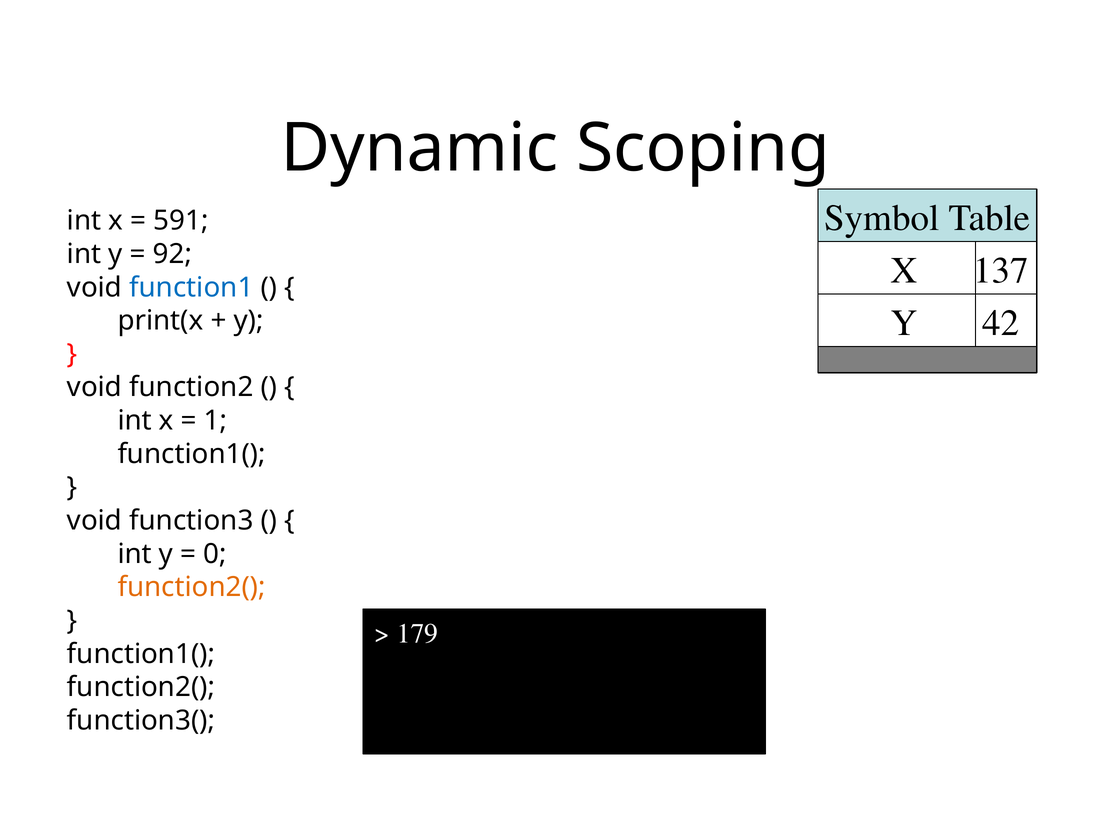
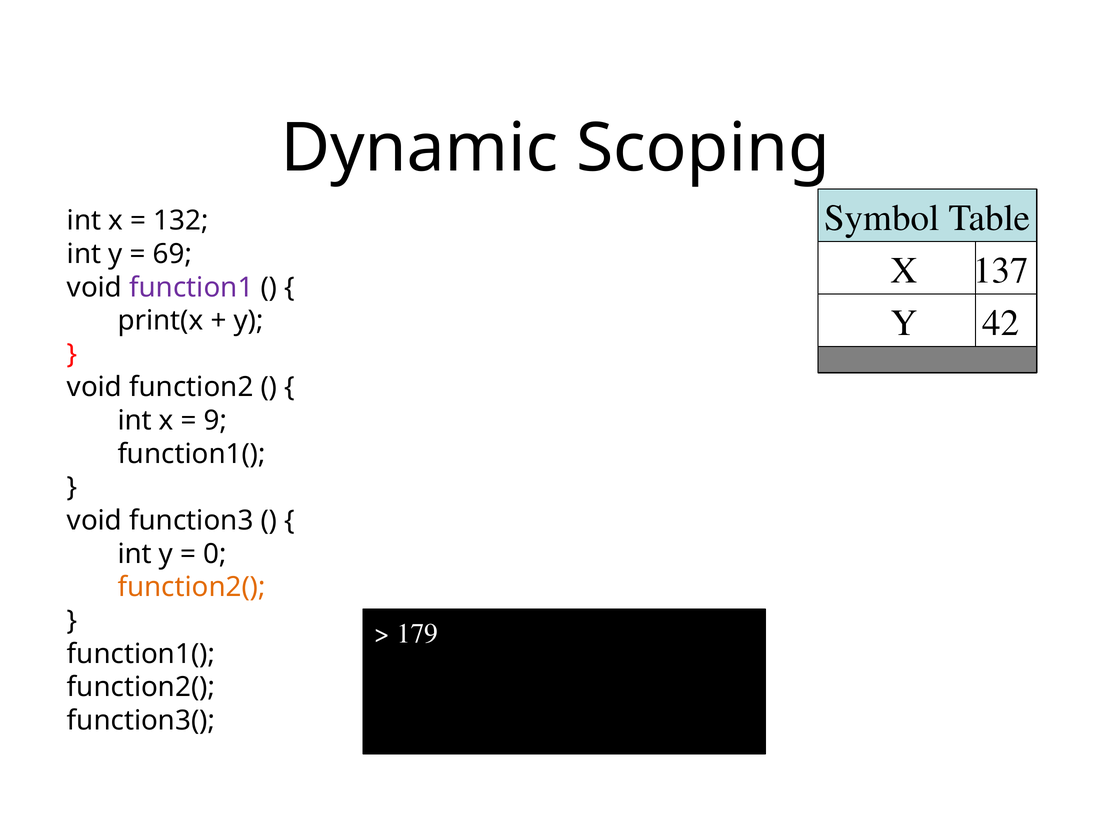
591: 591 -> 132
92: 92 -> 69
function1 colour: blue -> purple
1: 1 -> 9
